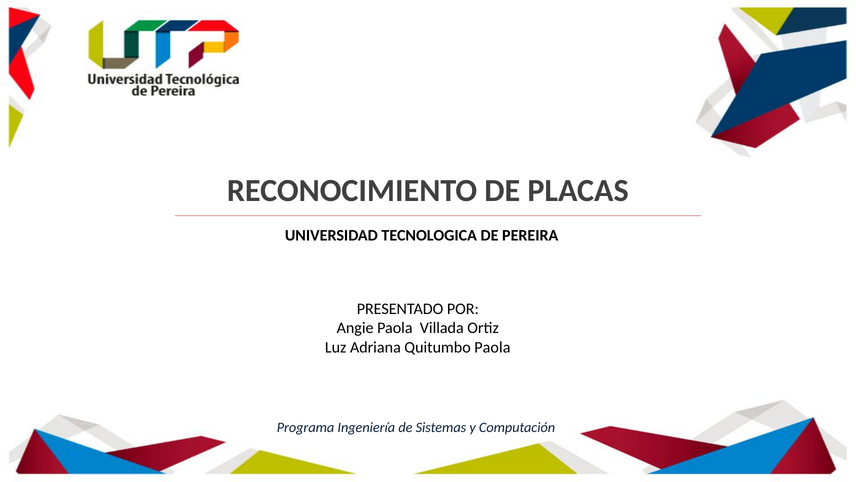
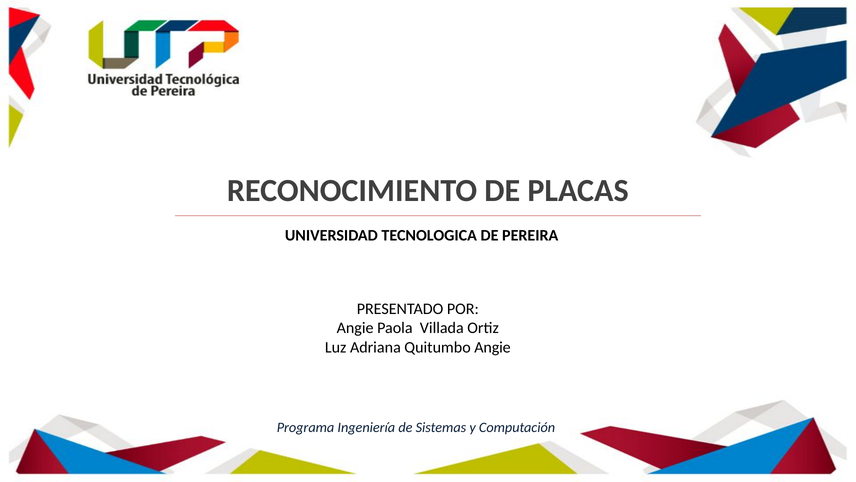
Quitumbo Paola: Paola -> Angie
